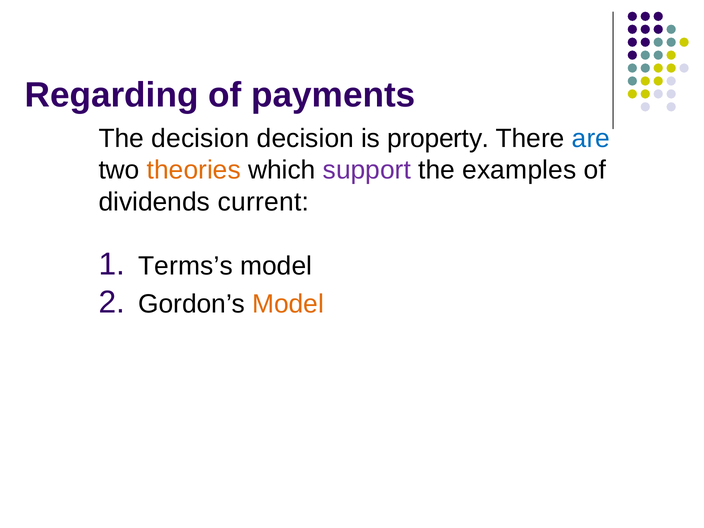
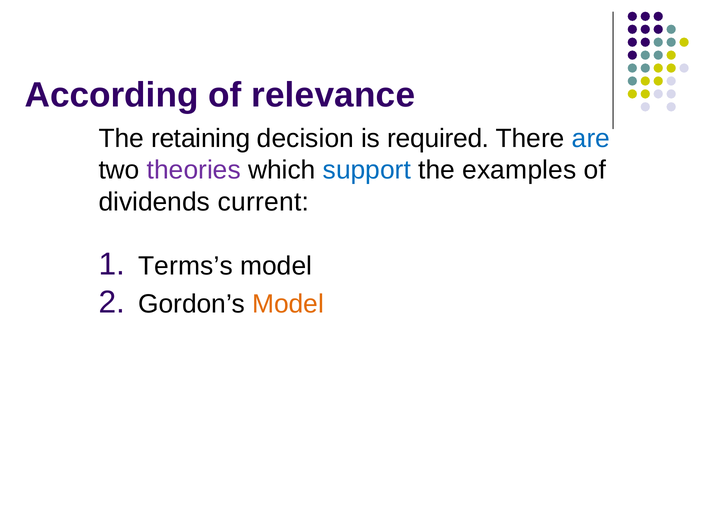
Regarding: Regarding -> According
payments: payments -> relevance
The decision: decision -> retaining
property: property -> required
theories colour: orange -> purple
support colour: purple -> blue
